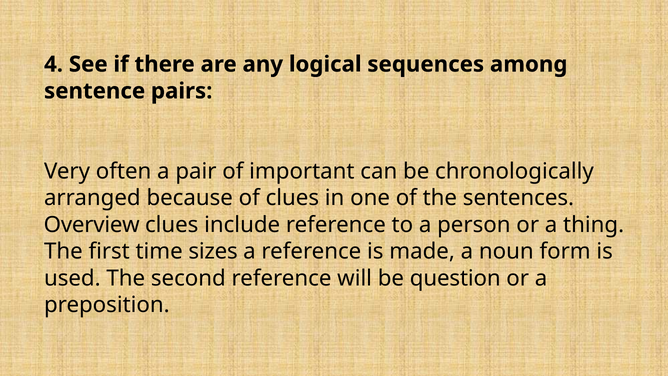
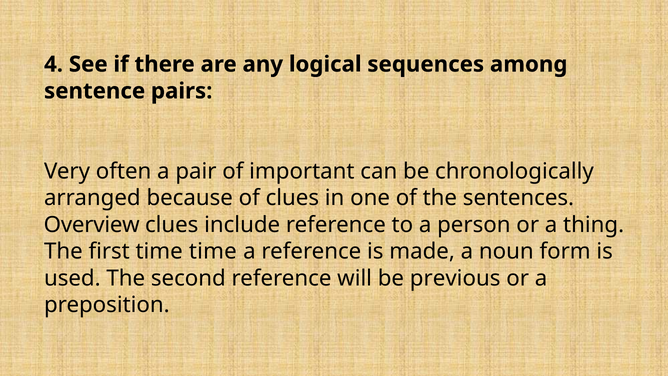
time sizes: sizes -> time
question: question -> previous
